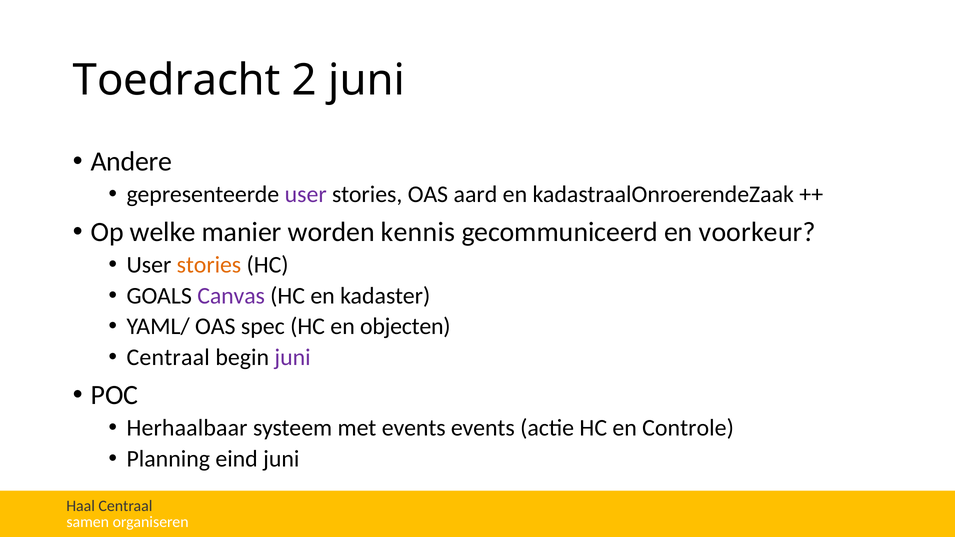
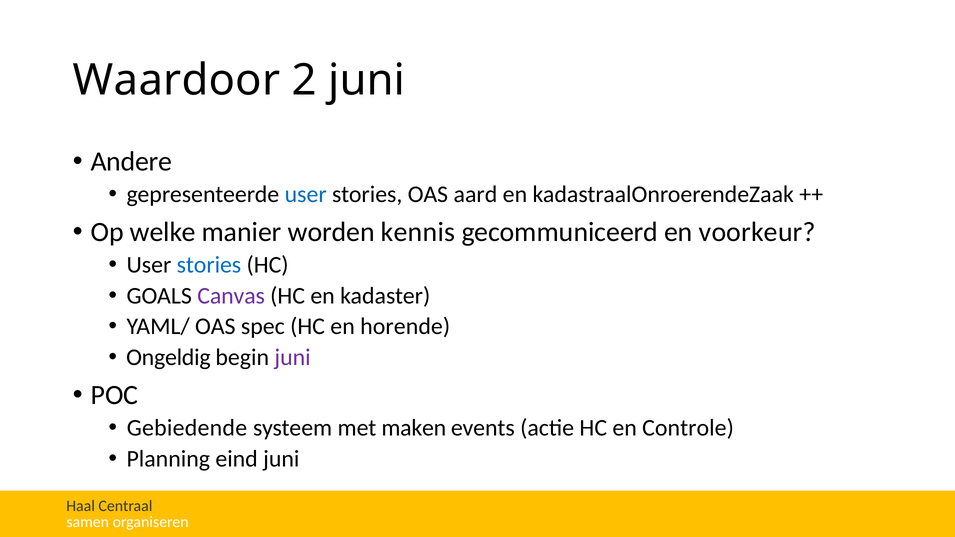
Toedracht: Toedracht -> Waardoor
user at (306, 194) colour: purple -> blue
stories at (209, 265) colour: orange -> blue
objecten: objecten -> horende
Centraal at (168, 357): Centraal -> Ongeldig
Herhaalbaar: Herhaalbaar -> Gebiedende
met events: events -> maken
